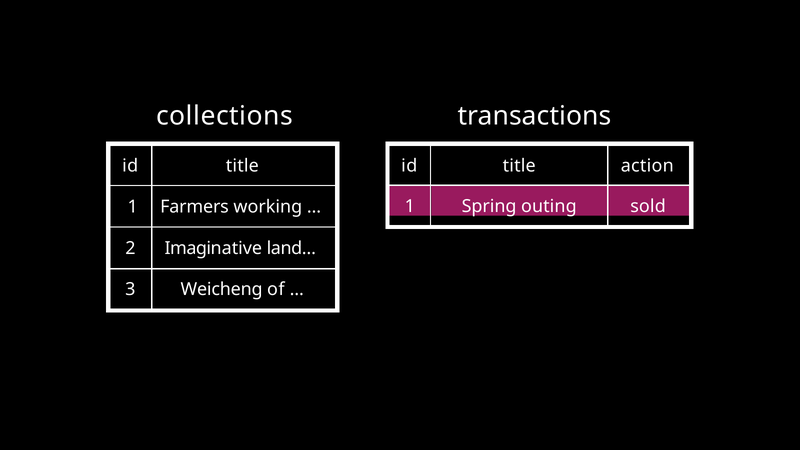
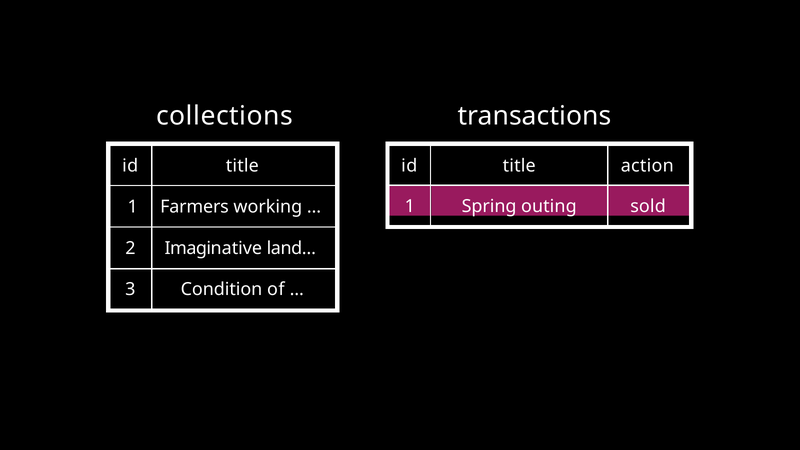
Weicheng: Weicheng -> Condition
